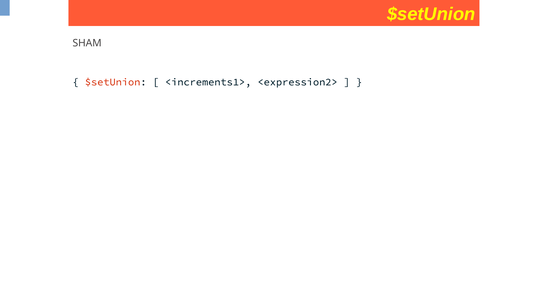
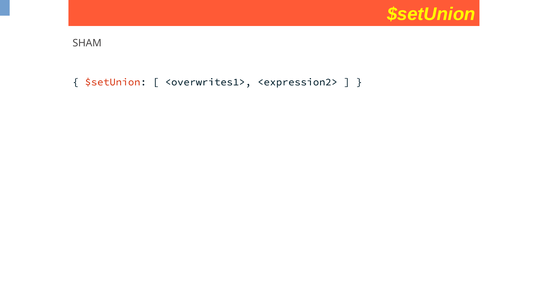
<increments1>: <increments1> -> <overwrites1>
